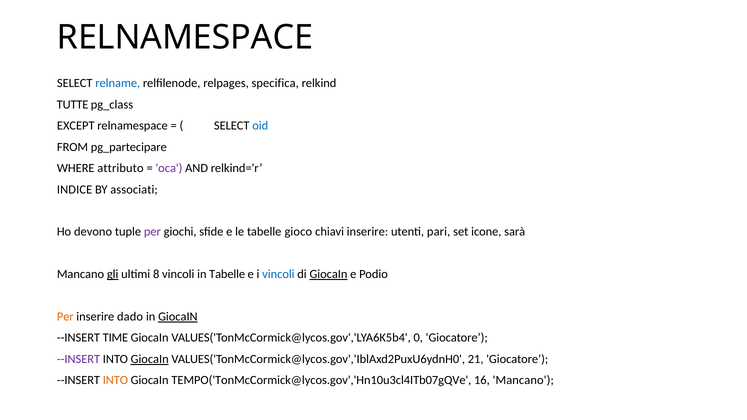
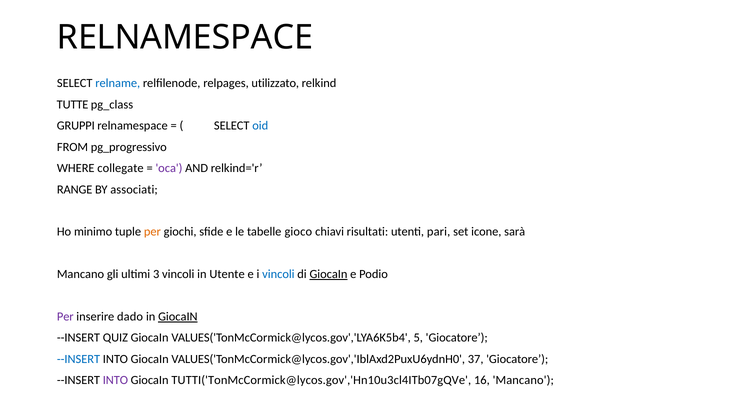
specifica: specifica -> utilizzato
EXCEPT: EXCEPT -> GRUPPI
pg_partecipare: pg_partecipare -> pg_progressivo
attributo: attributo -> collegate
INDICE: INDICE -> RANGE
devono: devono -> minimo
per at (152, 232) colour: purple -> orange
chiavi inserire: inserire -> risultati
gli underline: present -> none
8: 8 -> 3
in Tabelle: Tabelle -> Utente
Per at (65, 317) colour: orange -> purple
TIME: TIME -> QUIZ
0: 0 -> 5
--INSERT at (79, 359) colour: purple -> blue
GiocaIn at (150, 359) underline: present -> none
21: 21 -> 37
INTO at (115, 380) colour: orange -> purple
TEMPO('TonMcCormick@lycos.gov','Hn10u3cl4ITb07gQVe: TEMPO('TonMcCormick@lycos.gov','Hn10u3cl4ITb07gQVe -> TUTTI('TonMcCormick@lycos.gov','Hn10u3cl4ITb07gQVe
